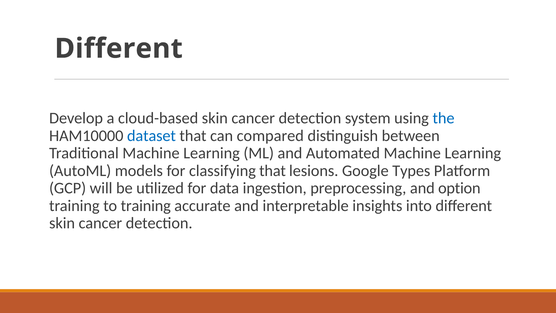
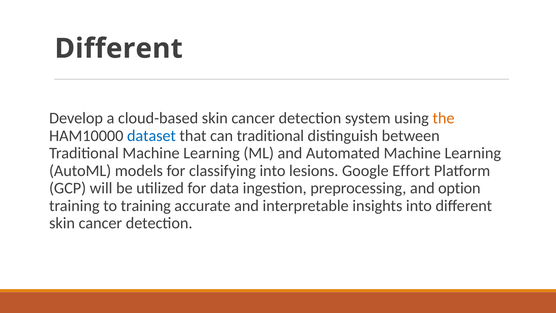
the colour: blue -> orange
can compared: compared -> traditional
classifying that: that -> into
Types: Types -> Effort
